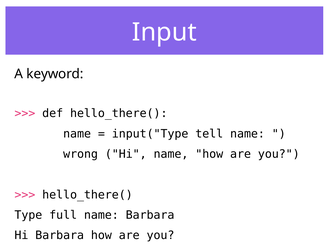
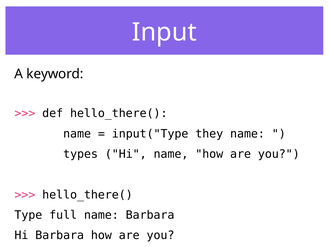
tell: tell -> they
wrong: wrong -> types
